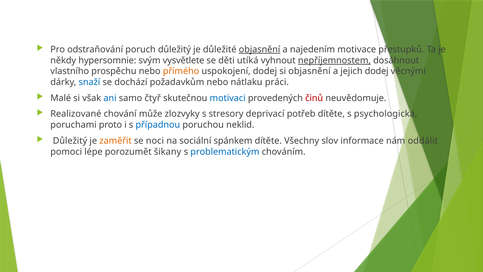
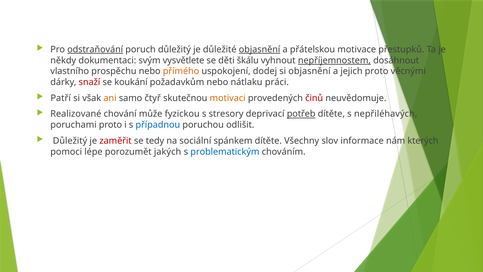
odstraňování underline: none -> present
najedením: najedením -> přátelskou
hypersomnie: hypersomnie -> dokumentaci
utíká: utíká -> škálu
jejich dodej: dodej -> proto
snaží colour: blue -> red
dochází: dochází -> koukání
Malé: Malé -> Patří
ani colour: blue -> orange
motivaci colour: blue -> orange
zlozvyky: zlozvyky -> fyzickou
potřeb underline: none -> present
psychologická: psychologická -> nepřiléhavých
neklid: neklid -> odlišit
zaměřit colour: orange -> red
noci: noci -> tedy
oddálit: oddálit -> kterých
šikany: šikany -> jakých
